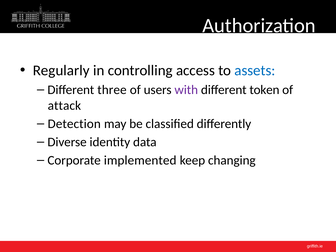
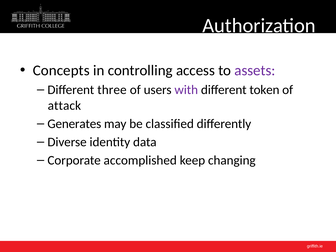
Regularly: Regularly -> Concepts
assets colour: blue -> purple
Detection: Detection -> Generates
implemented: implemented -> accomplished
